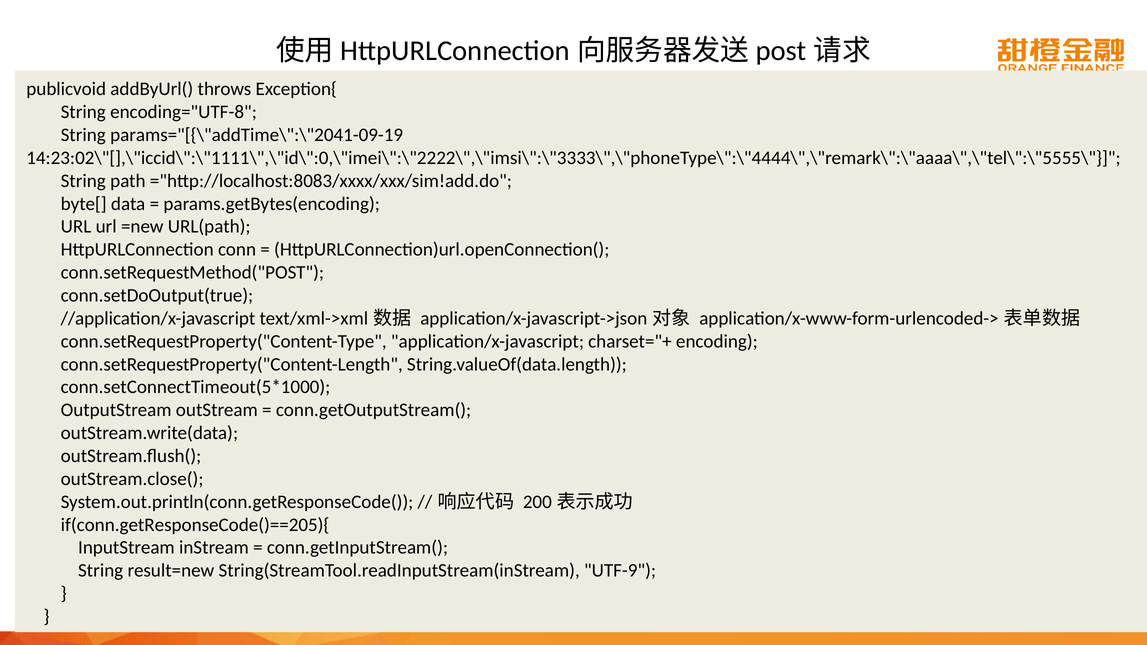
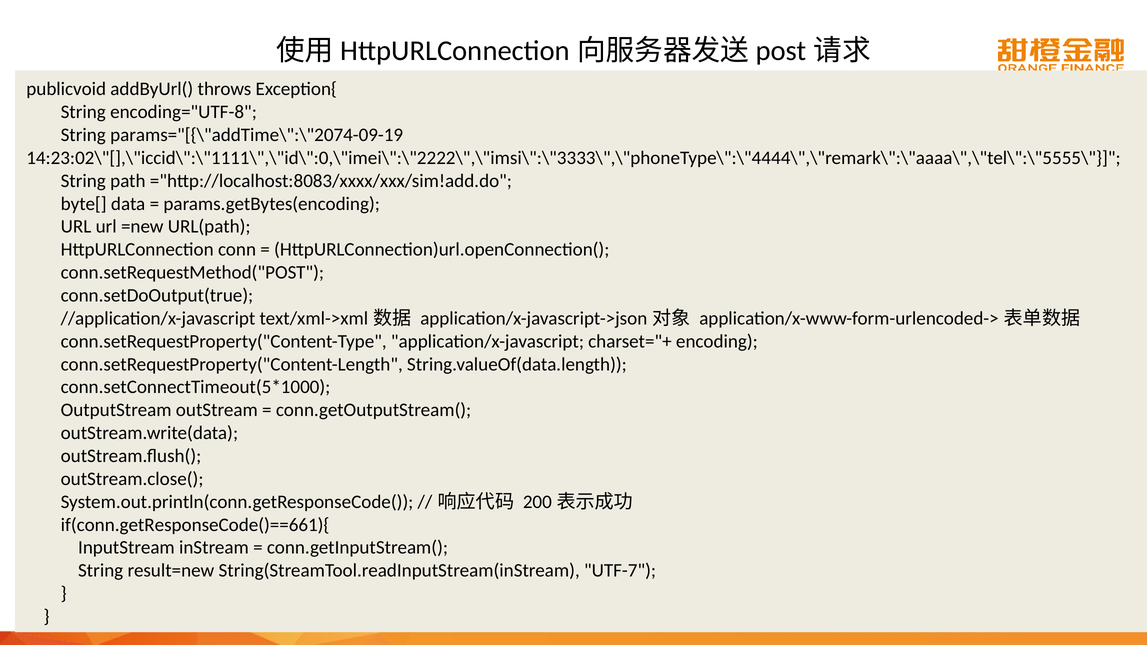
params="[{\"addTime\":\"2041-09-19: params="[{\"addTime\":\"2041-09-19 -> params="[{\"addTime\":\"2074-09-19
if(conn.getResponseCode()==205){: if(conn.getResponseCode()==205){ -> if(conn.getResponseCode()==661){
UTF-9: UTF-9 -> UTF-7
